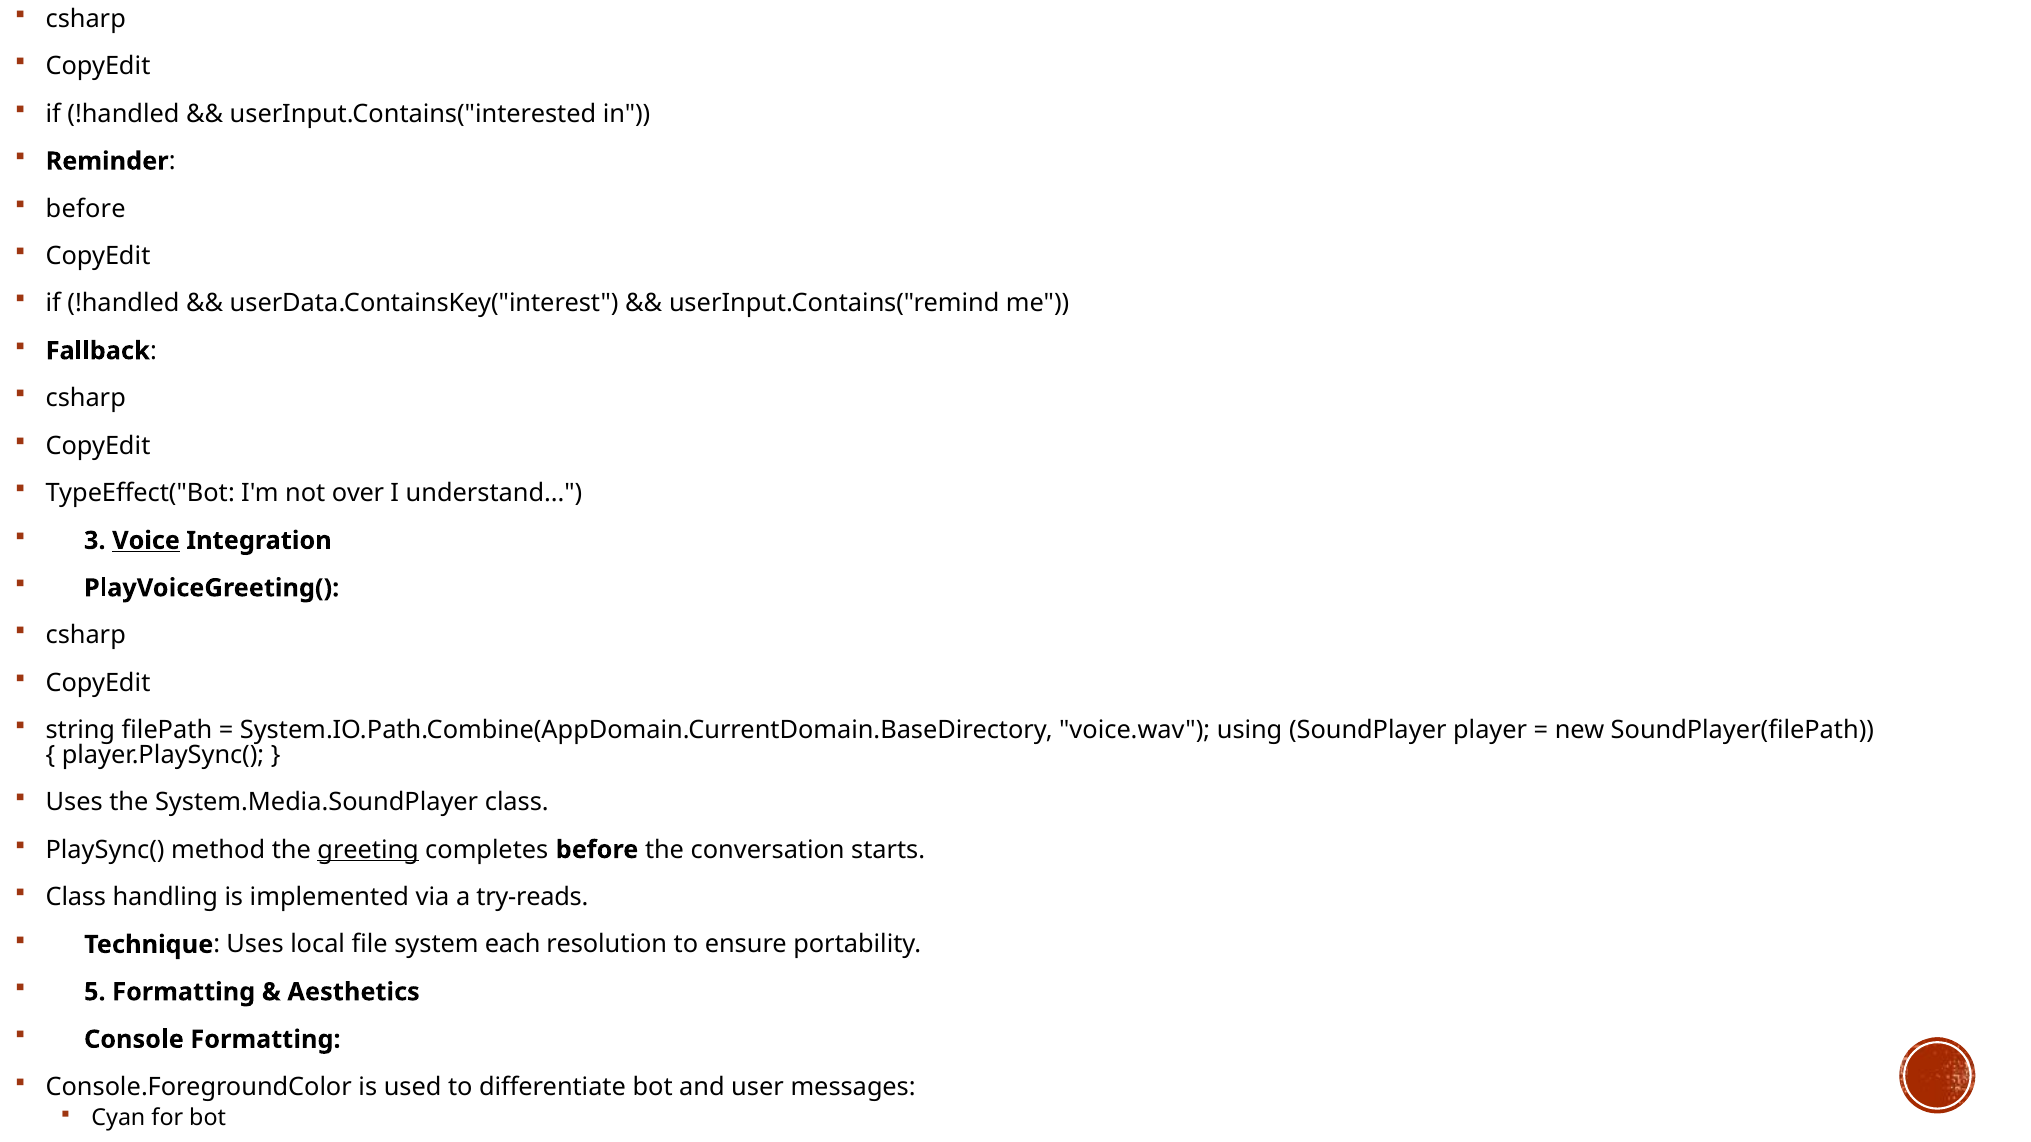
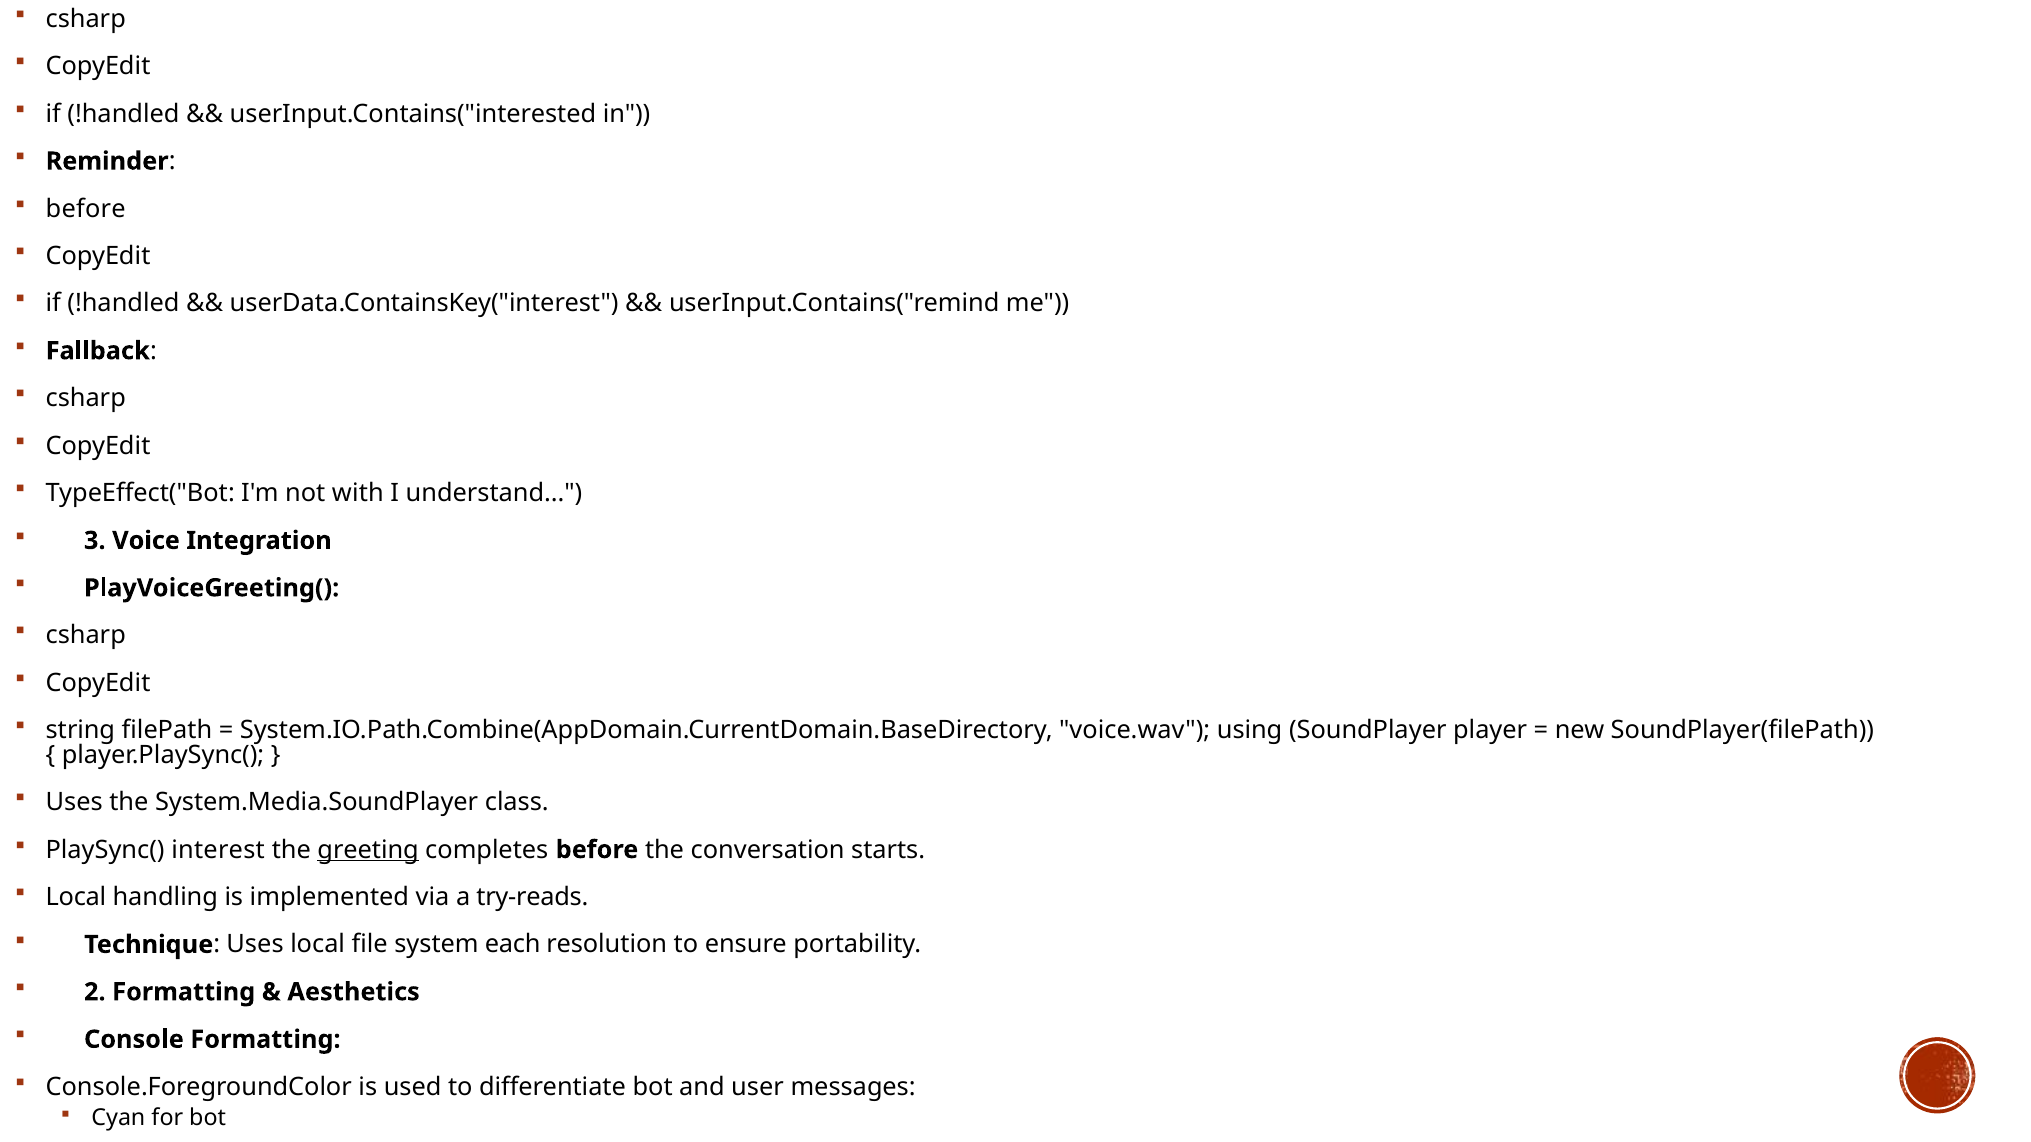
over: over -> with
Voice underline: present -> none
method: method -> interest
Class at (76, 897): Class -> Local
5: 5 -> 2
